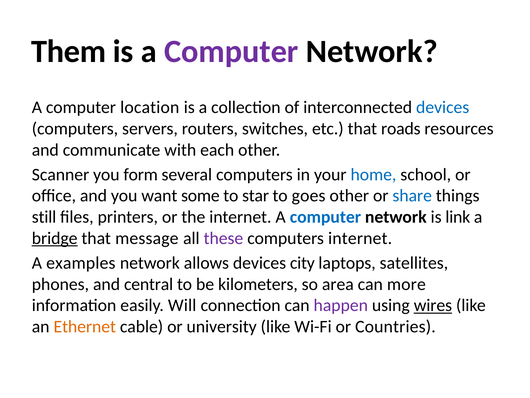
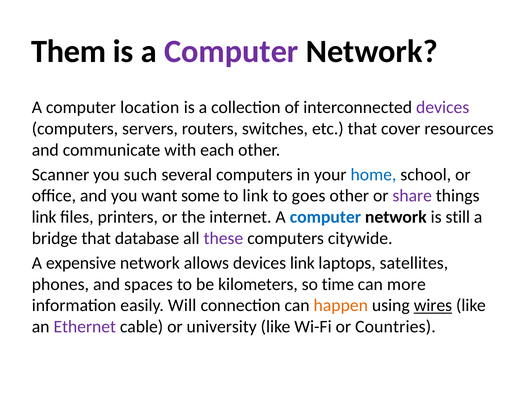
devices at (443, 107) colour: blue -> purple
roads: roads -> cover
form: form -> such
to star: star -> link
share colour: blue -> purple
still at (44, 217): still -> link
link: link -> still
bridge underline: present -> none
message: message -> database
computers internet: internet -> citywide
examples: examples -> expensive
devices city: city -> link
central: central -> spaces
area: area -> time
happen colour: purple -> orange
Ethernet colour: orange -> purple
